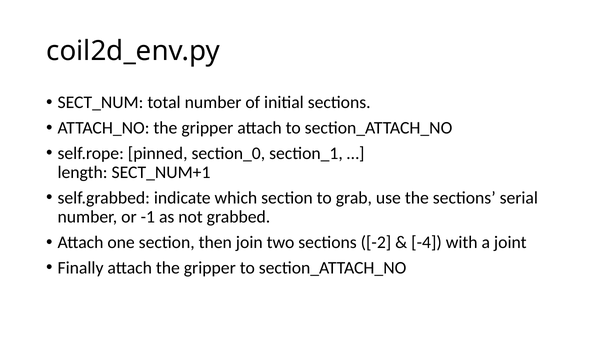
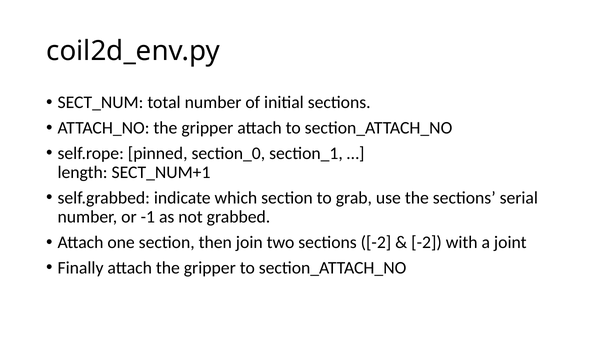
-4 at (427, 242): -4 -> -2
